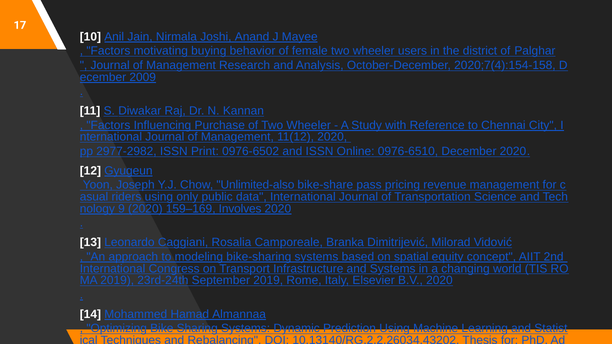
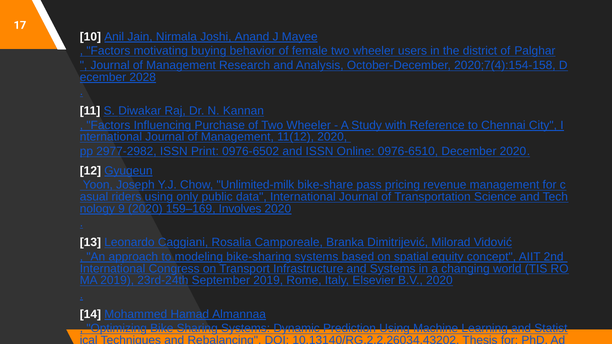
2009: 2009 -> 2028
Unlimited-also: Unlimited-also -> Unlimited-milk
